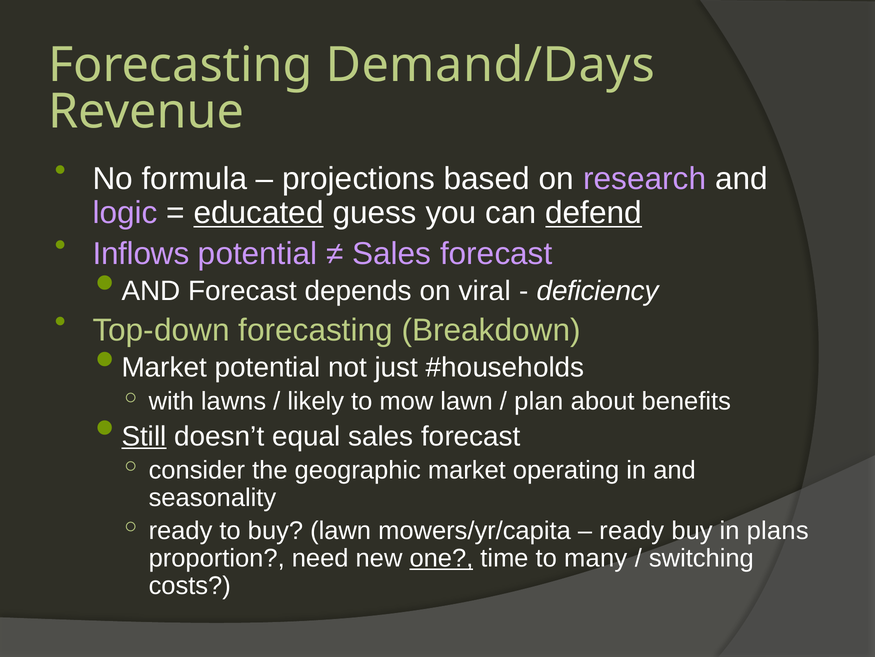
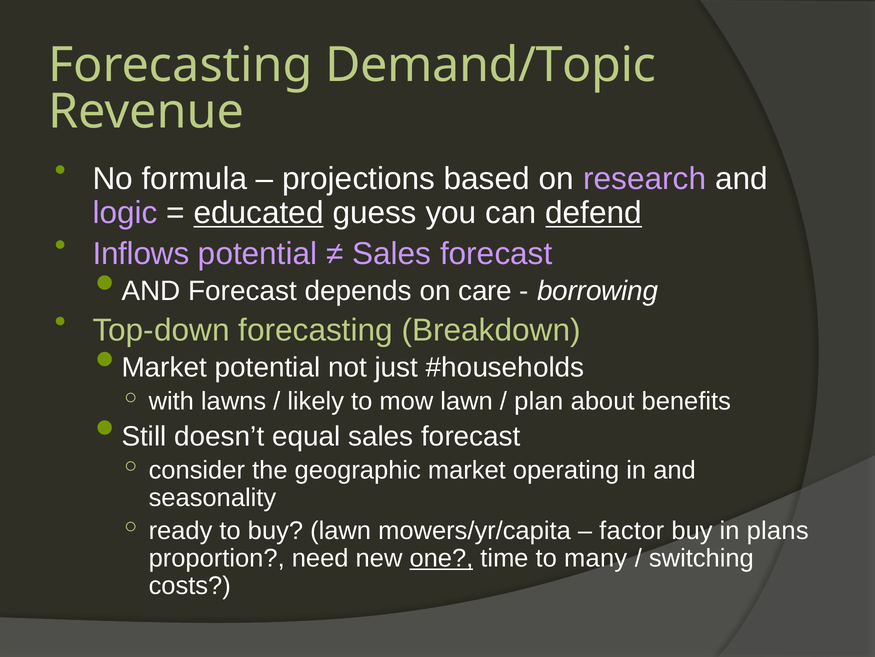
Demand/Days: Demand/Days -> Demand/Topic
viral: viral -> care
deficiency: deficiency -> borrowing
Still underline: present -> none
ready at (632, 530): ready -> factor
